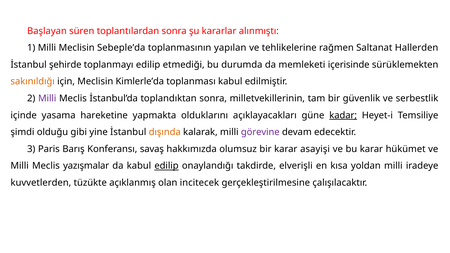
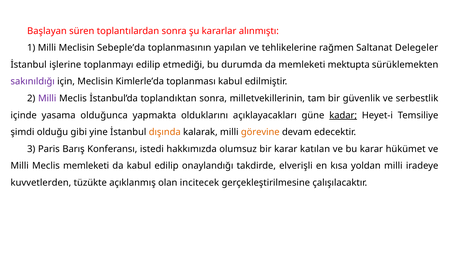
Hallerden: Hallerden -> Delegeler
şehirde: şehirde -> işlerine
içerisinde: içerisinde -> mektupta
sakınıldığı colour: orange -> purple
hareketine: hareketine -> olduğunca
görevine colour: purple -> orange
savaş: savaş -> istedi
asayişi: asayişi -> katılan
Meclis yazışmalar: yazışmalar -> memleketi
edilip at (166, 166) underline: present -> none
